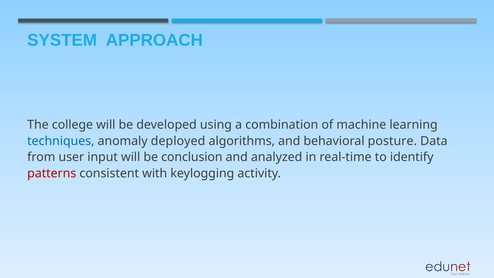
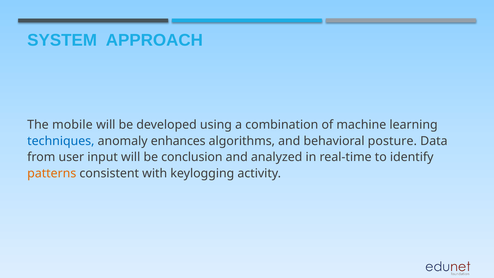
college: college -> mobile
deployed: deployed -> enhances
patterns colour: red -> orange
